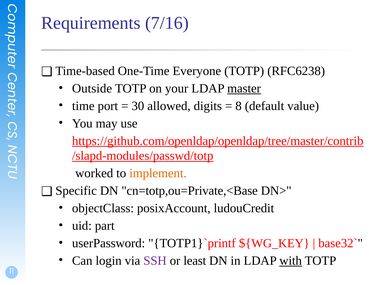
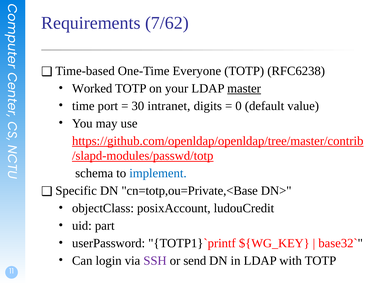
7/16: 7/16 -> 7/62
Outside: Outside -> Worked
allowed: allowed -> intranet
8: 8 -> 0
worked: worked -> schema
implement colour: orange -> blue
least: least -> send
with underline: present -> none
